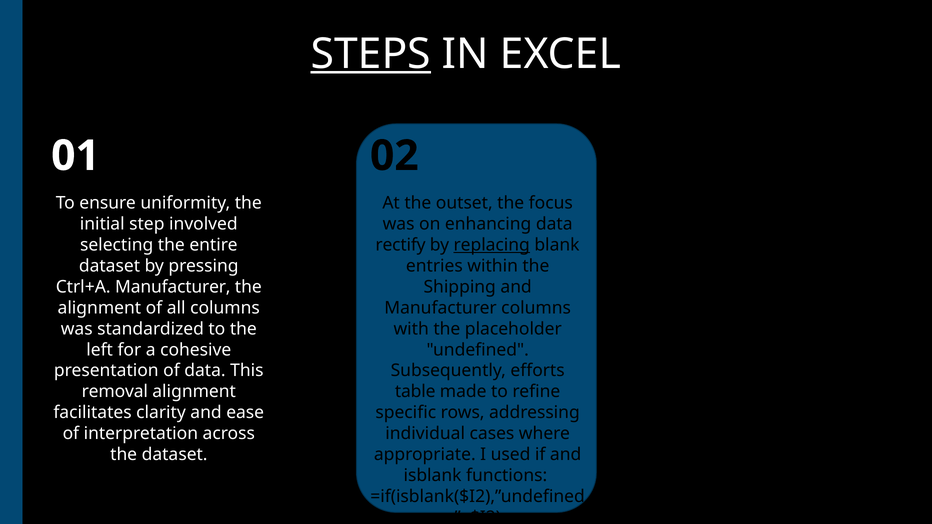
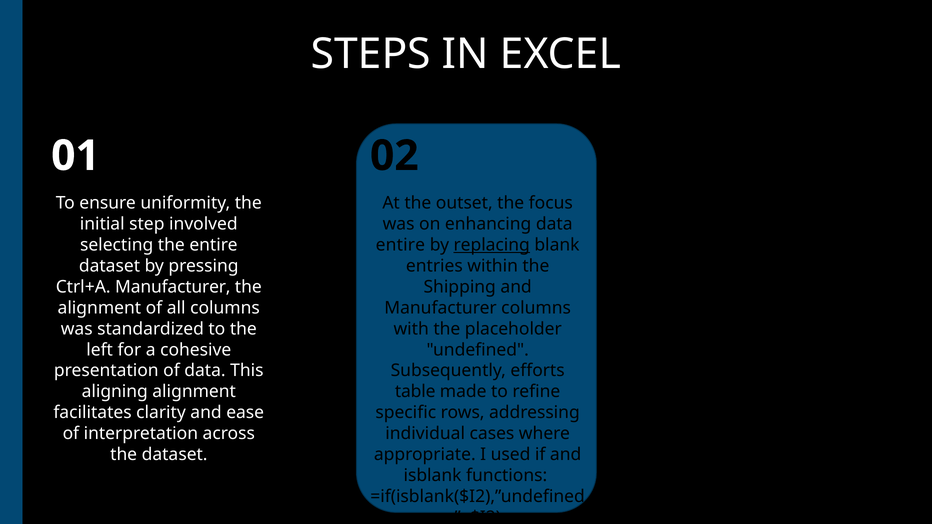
STEPS underline: present -> none
rectify at (401, 245): rectify -> entire
removal at (115, 392): removal -> aligning
